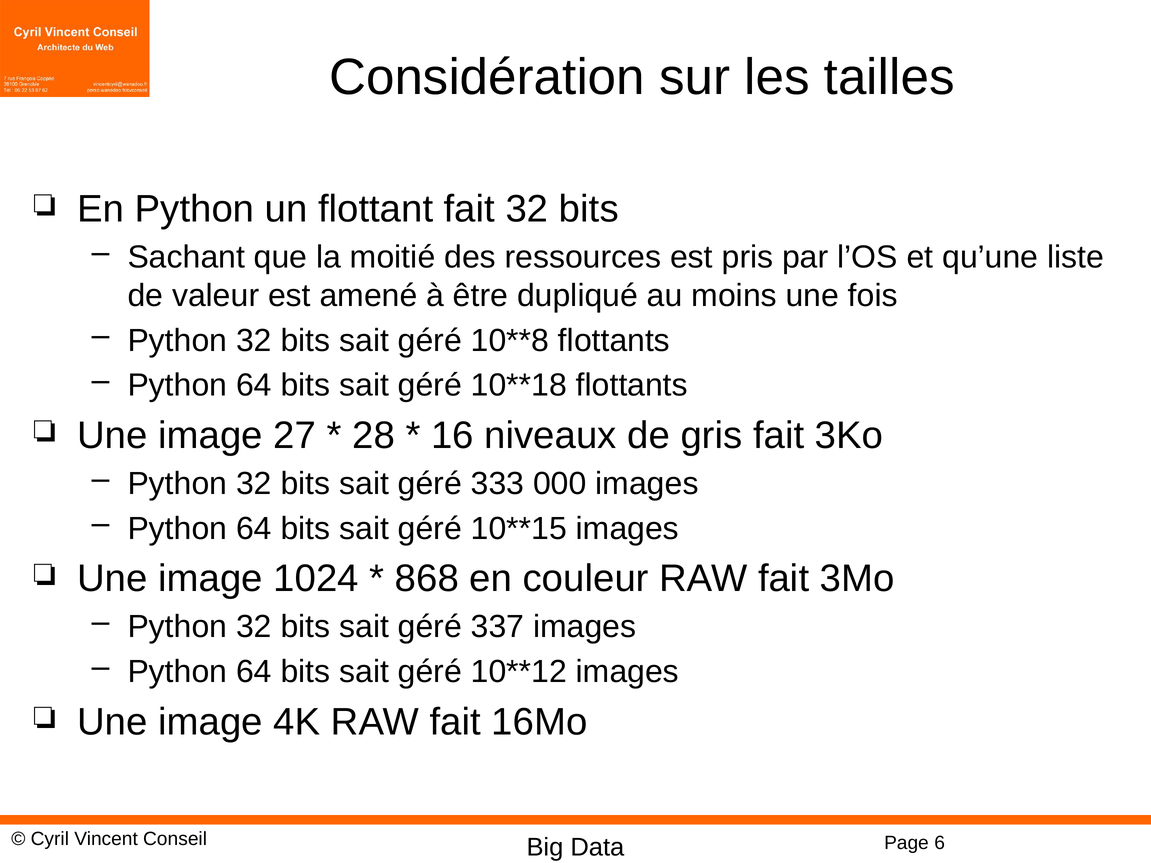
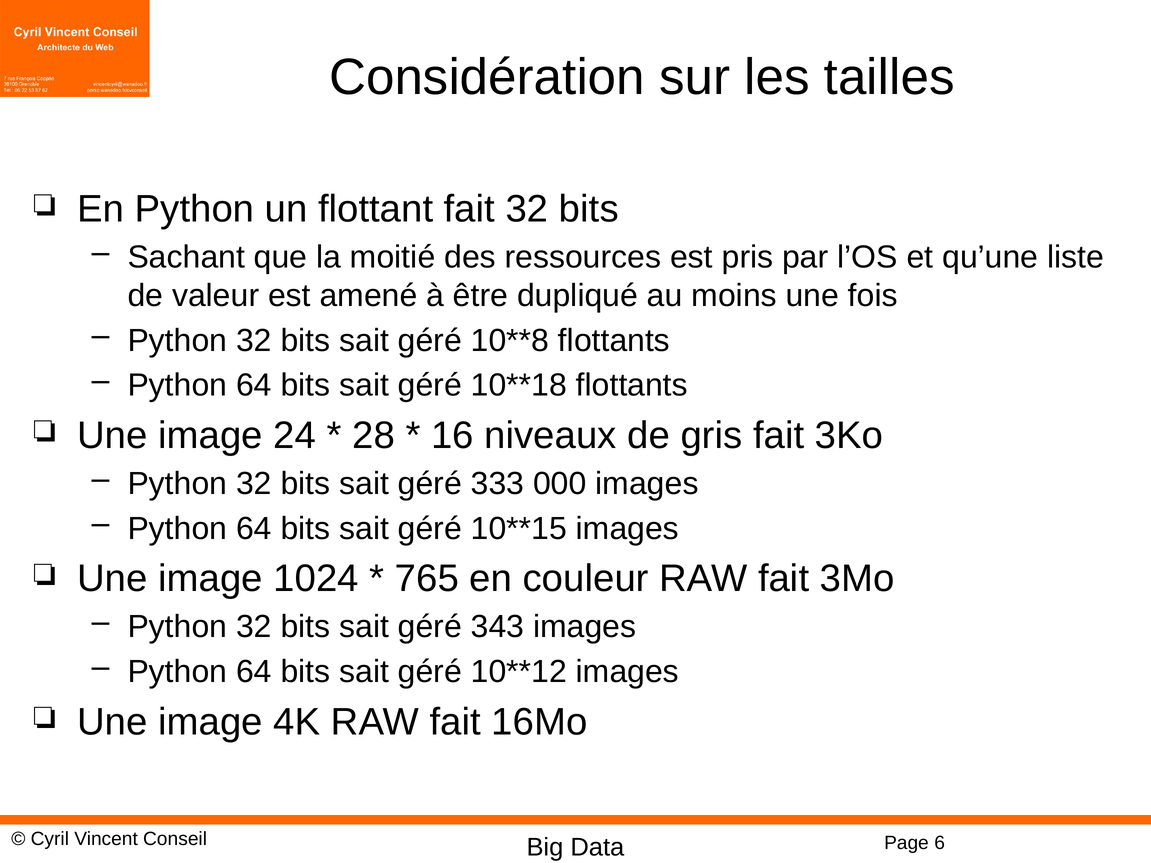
27: 27 -> 24
868: 868 -> 765
337: 337 -> 343
